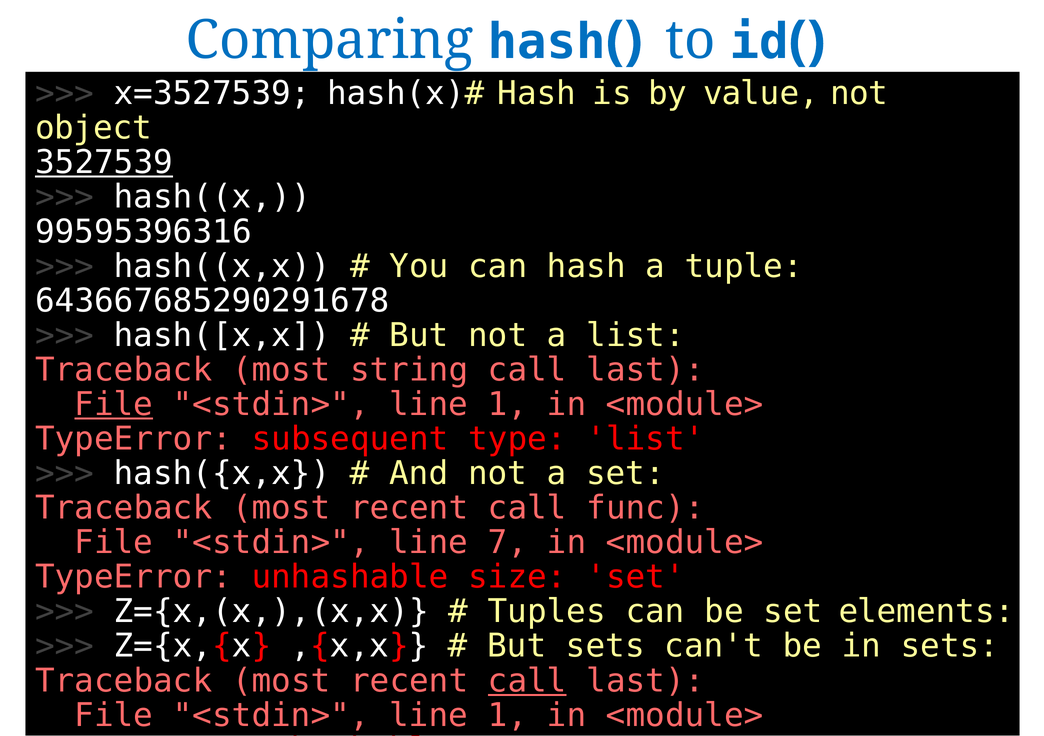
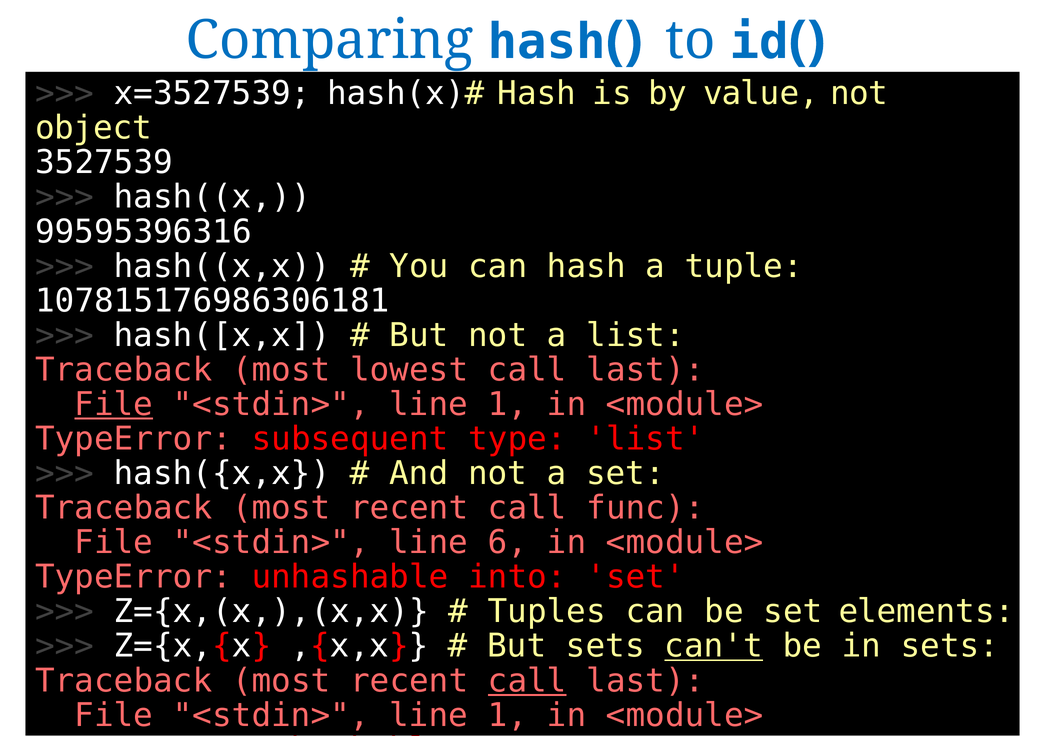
3527539 underline: present -> none
643667685290291678: 643667685290291678 -> 107815176986306181
string: string -> lowest
7: 7 -> 6
size: size -> into
can't underline: none -> present
